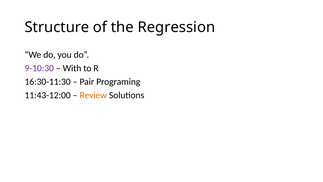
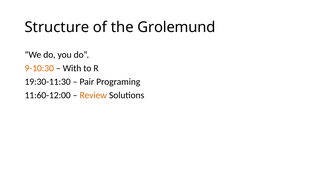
Regression: Regression -> Grolemund
9-10:30 colour: purple -> orange
16:30-11:30: 16:30-11:30 -> 19:30-11:30
11:43-12:00: 11:43-12:00 -> 11:60-12:00
